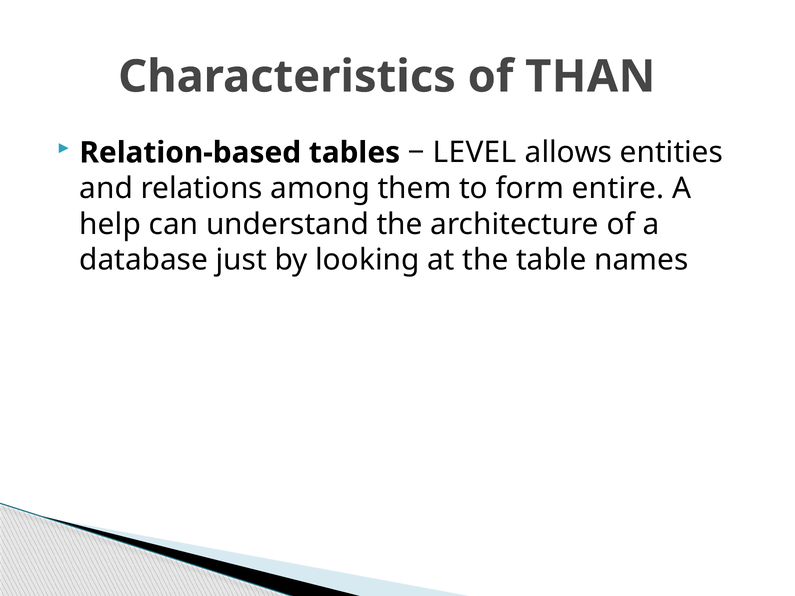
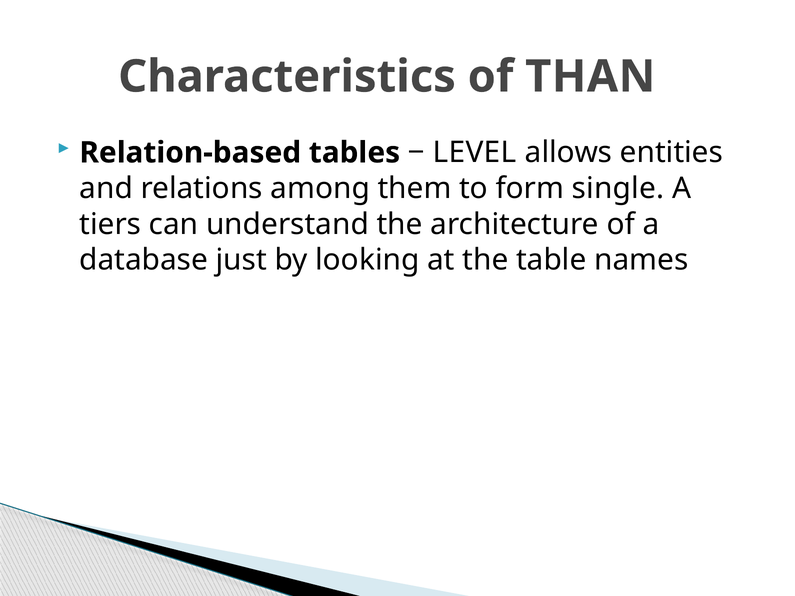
entire: entire -> single
help: help -> tiers
